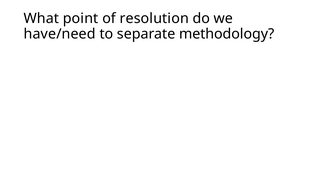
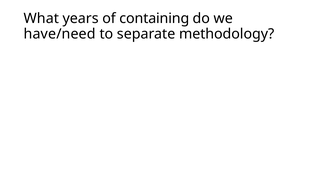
point: point -> years
resolution: resolution -> containing
